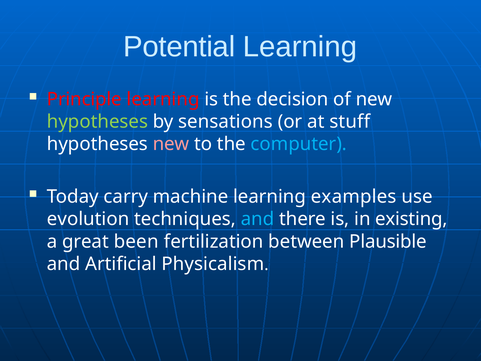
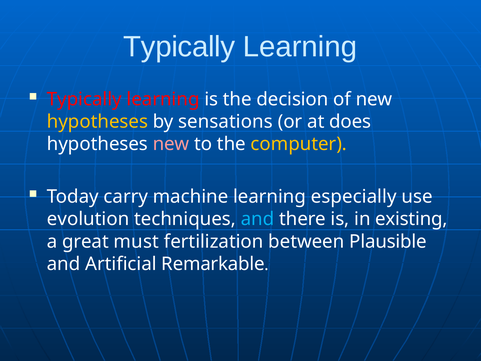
Potential at (179, 47): Potential -> Typically
Principle at (84, 99): Principle -> Typically
hypotheses at (97, 122) colour: light green -> yellow
stuff: stuff -> does
computer colour: light blue -> yellow
examples: examples -> especially
been: been -> must
Physicalism: Physicalism -> Remarkable
